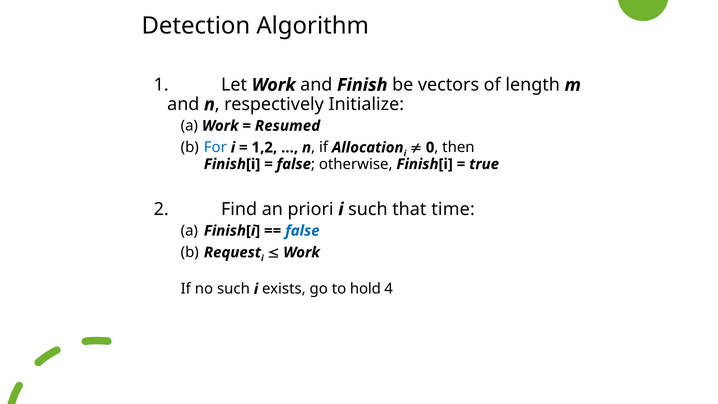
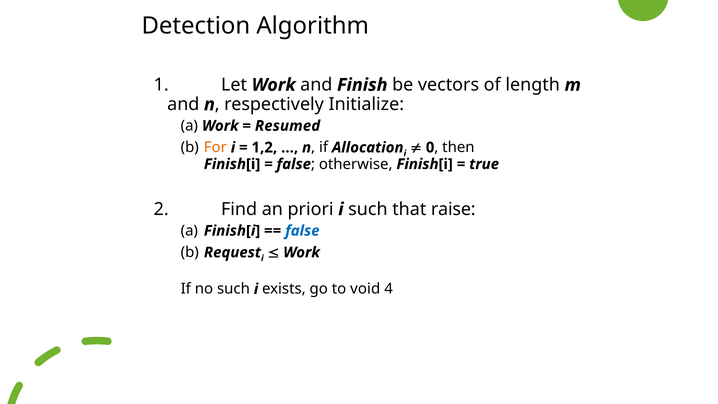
For colour: blue -> orange
time: time -> raise
hold: hold -> void
